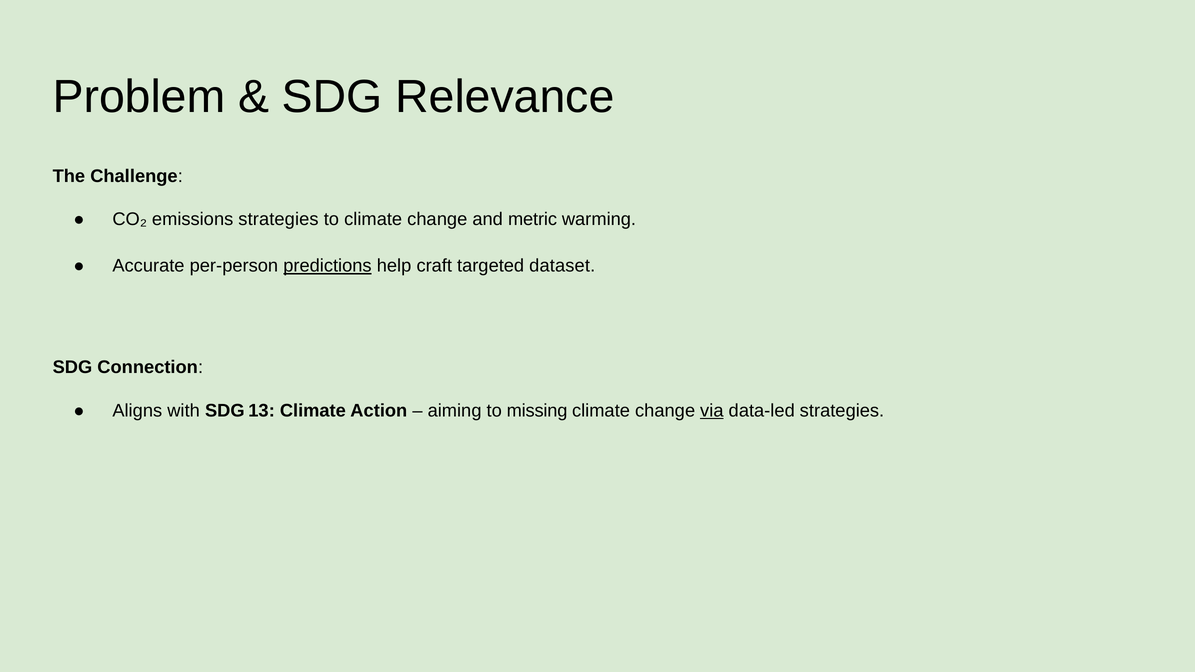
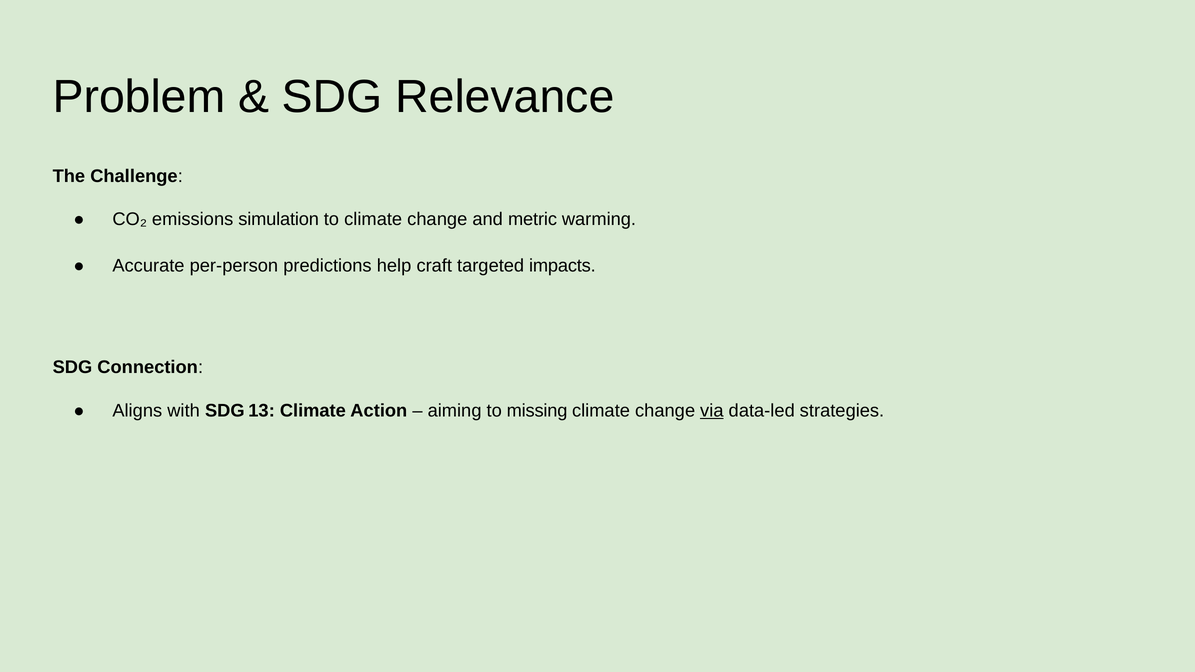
emissions strategies: strategies -> simulation
predictions underline: present -> none
dataset: dataset -> impacts
